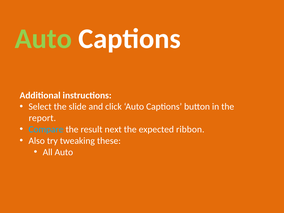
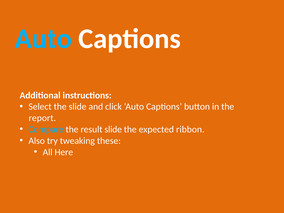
Auto at (43, 39) colour: light green -> light blue
result next: next -> slide
All Auto: Auto -> Here
